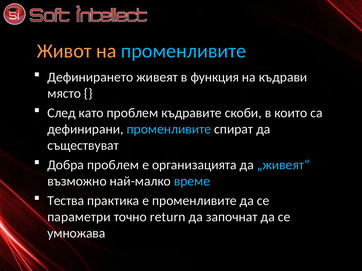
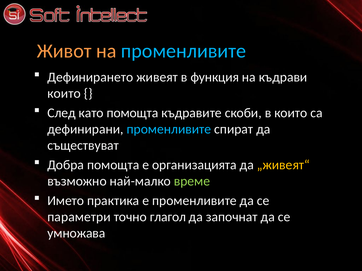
място at (64, 94): място -> които
като проблем: проблем -> помощта
Добра проблем: проблем -> помощта
„живеят“ colour: light blue -> yellow
време colour: light blue -> light green
Тества: Тества -> Името
return: return -> глагол
